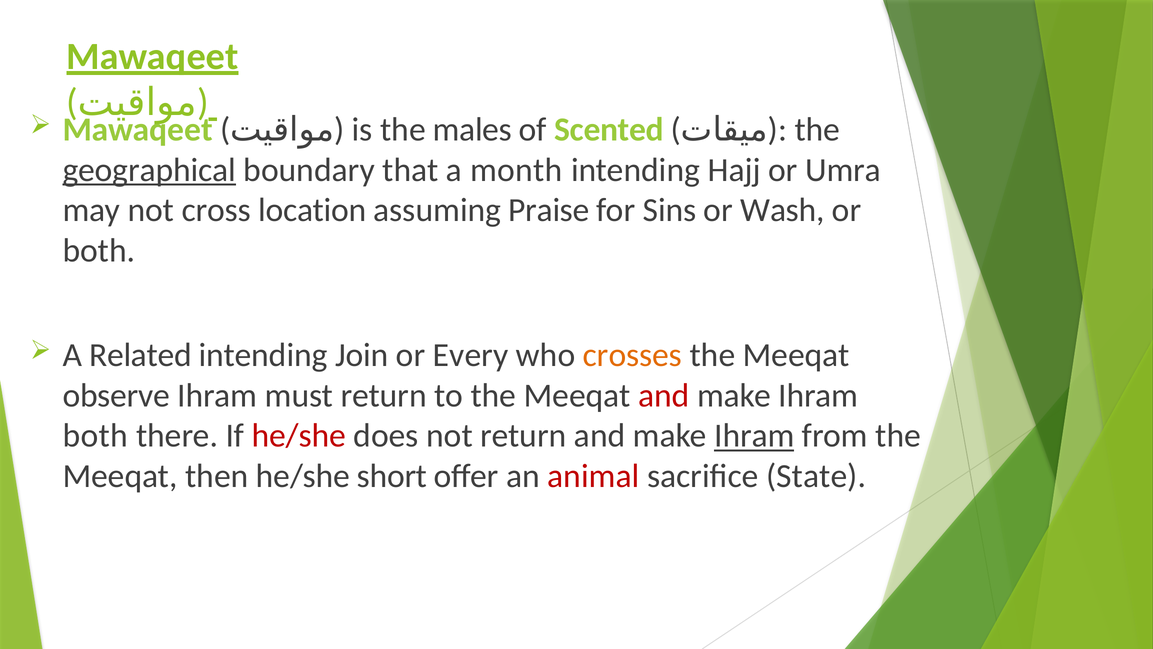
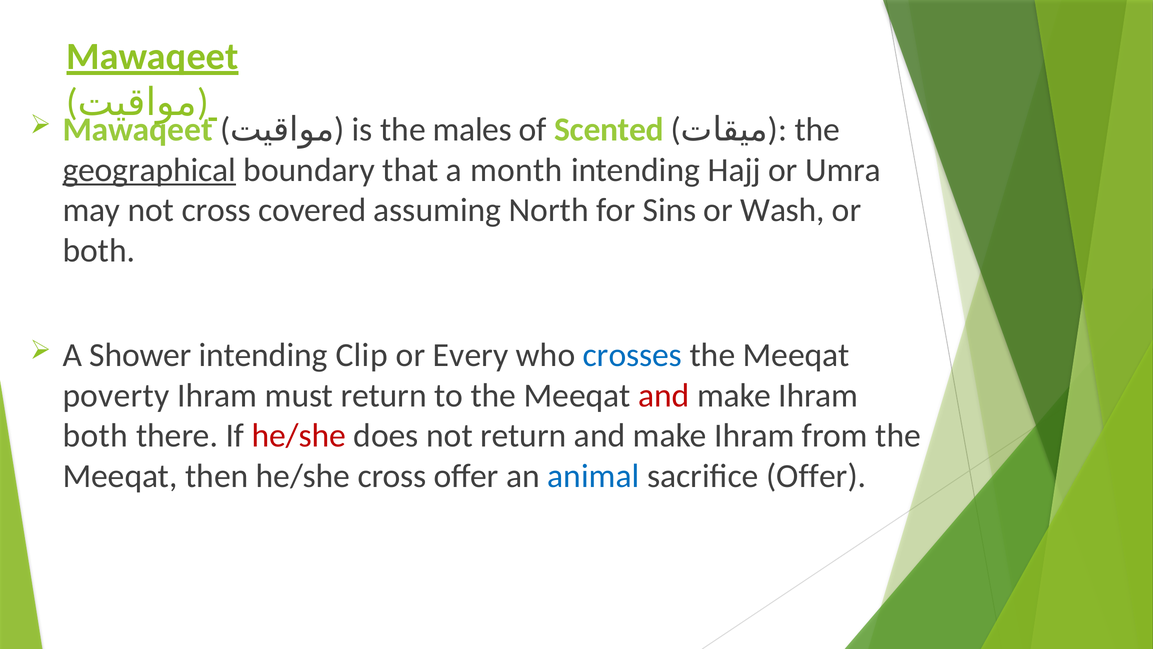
location: location -> covered
Praise: Praise -> North
Related: Related -> Shower
Join: Join -> Clip
crosses colour: orange -> blue
observe: observe -> poverty
Ihram at (754, 436) underline: present -> none
he/she short: short -> cross
animal colour: red -> blue
sacrifice State: State -> Offer
